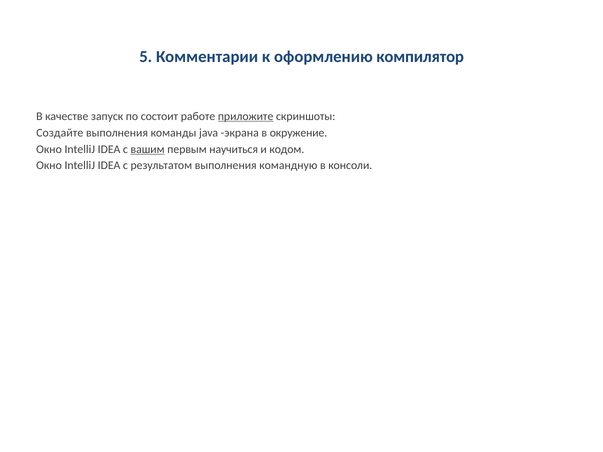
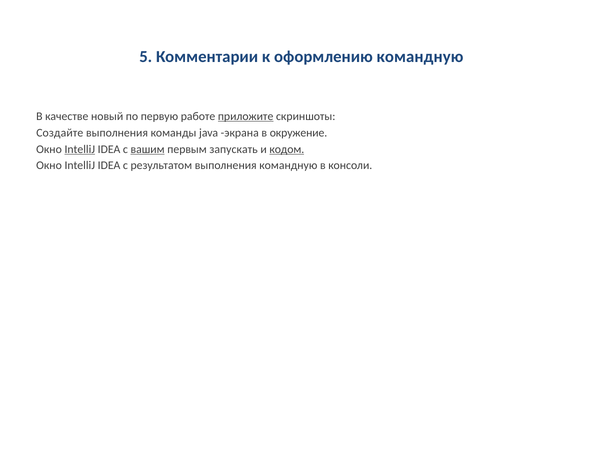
оформлению компилятор: компилятор -> командную
запуск: запуск -> новый
состоит: состоит -> первую
IntelliJ at (80, 149) underline: none -> present
научиться: научиться -> запускать
кодом underline: none -> present
